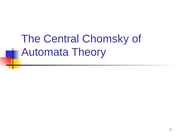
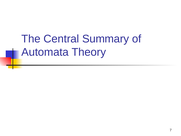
Chomsky: Chomsky -> Summary
